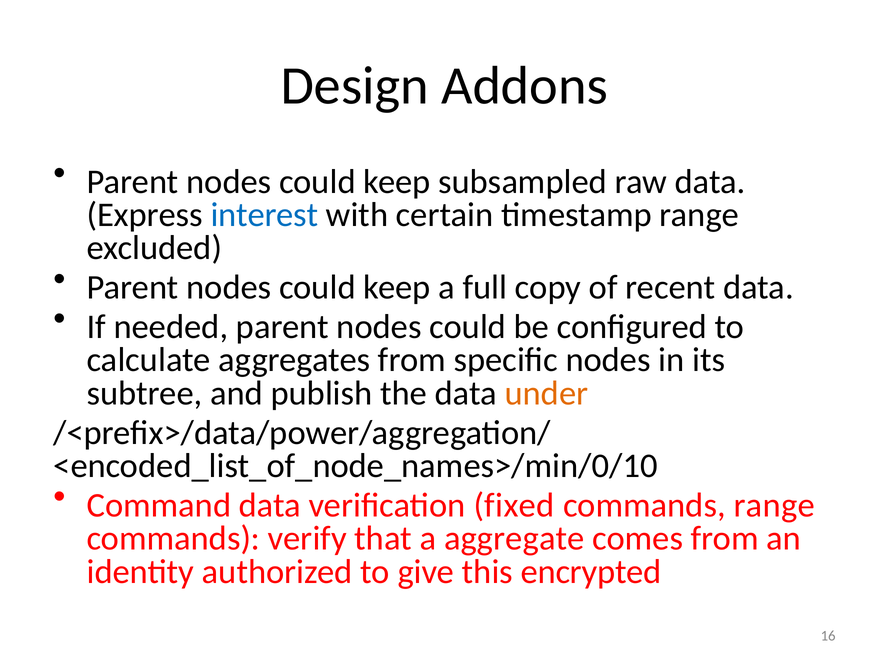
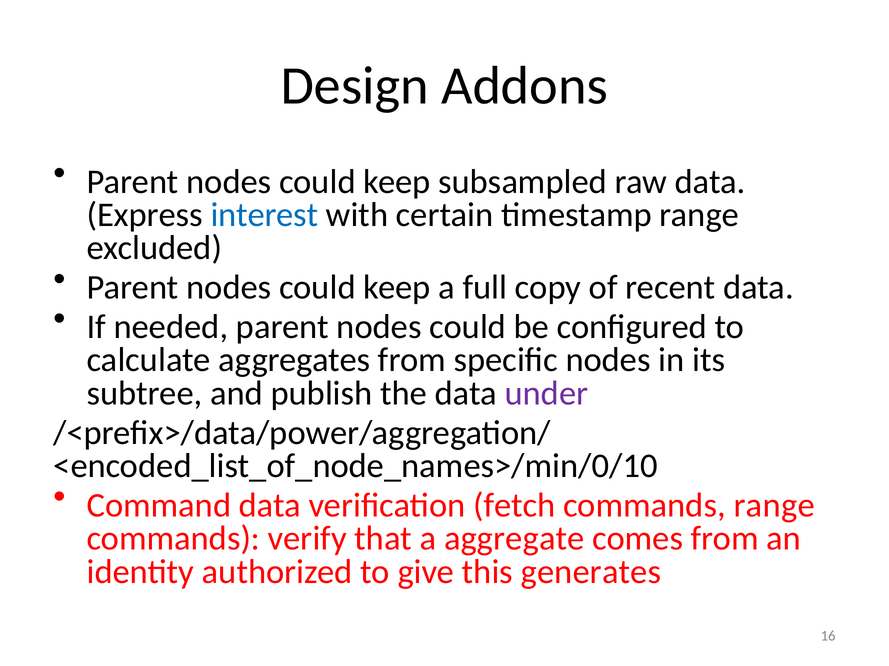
under colour: orange -> purple
fixed: fixed -> fetch
encrypted: encrypted -> generates
